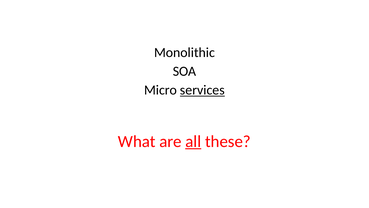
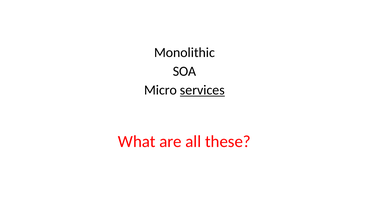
all underline: present -> none
